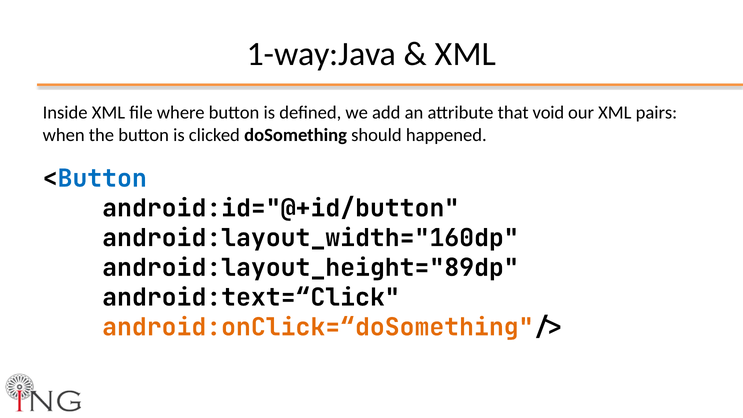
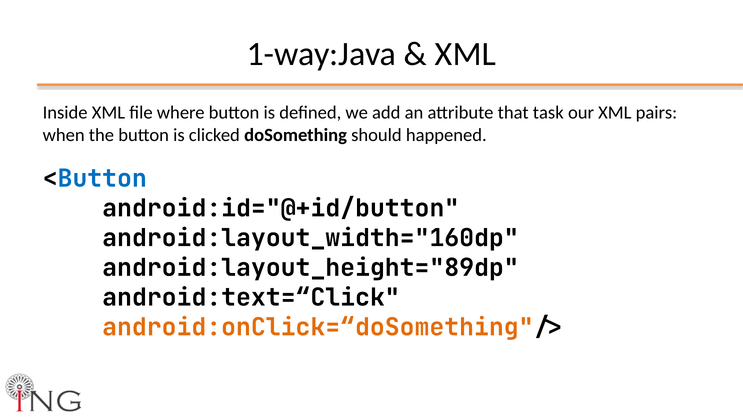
void: void -> task
